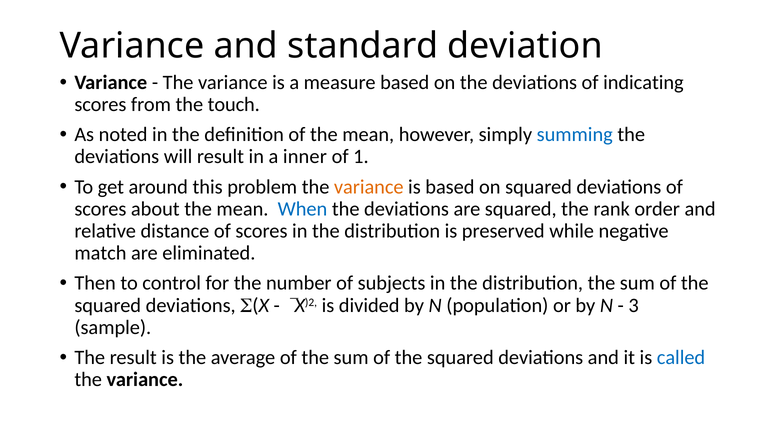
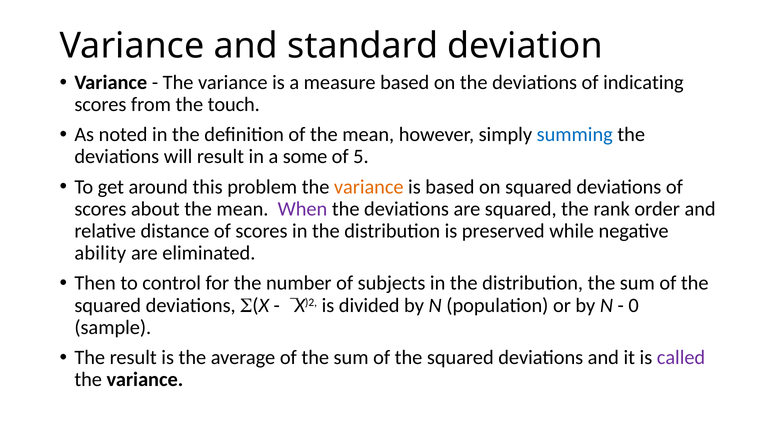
inner: inner -> some
1: 1 -> 5
When colour: blue -> purple
match: match -> ability
3: 3 -> 0
called colour: blue -> purple
